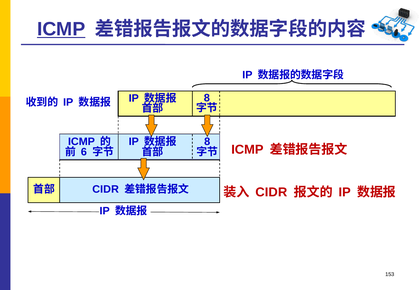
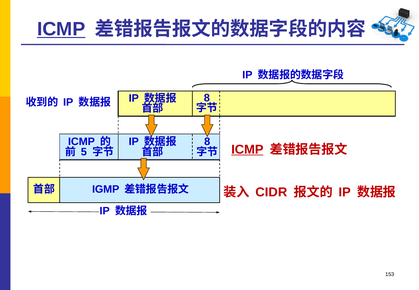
ICMP at (247, 150) underline: none -> present
6: 6 -> 5
CIDR at (106, 189): CIDR -> IGMP
